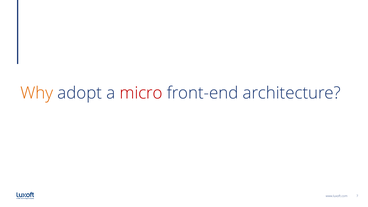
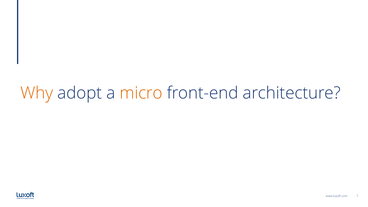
micro colour: red -> orange
